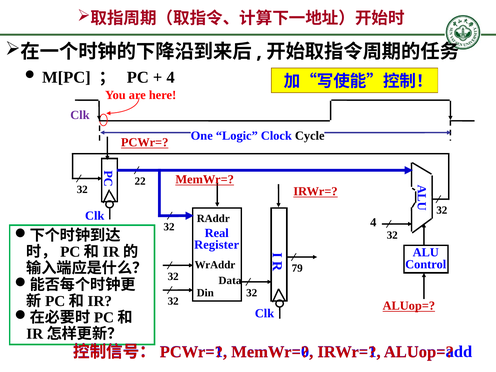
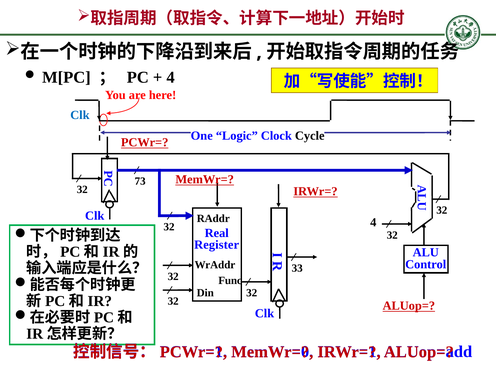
Clk at (80, 115) colour: purple -> blue
22: 22 -> 73
79: 79 -> 33
Data: Data -> Func
